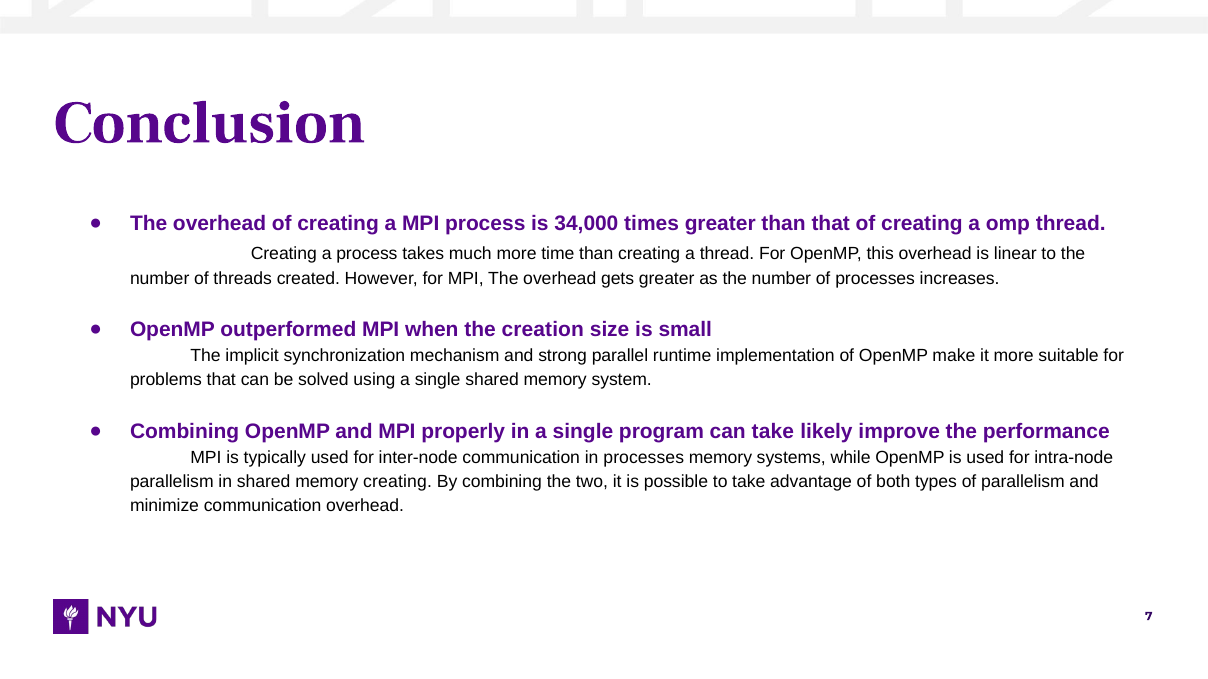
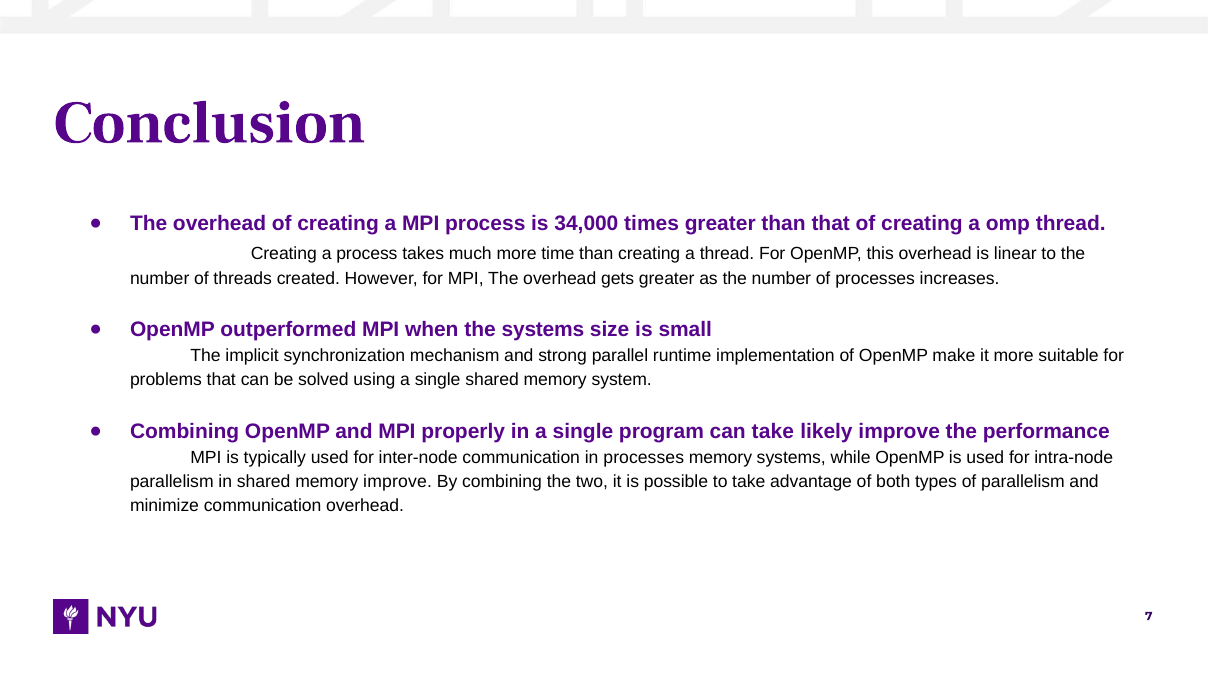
the creation: creation -> systems
memory creating: creating -> improve
